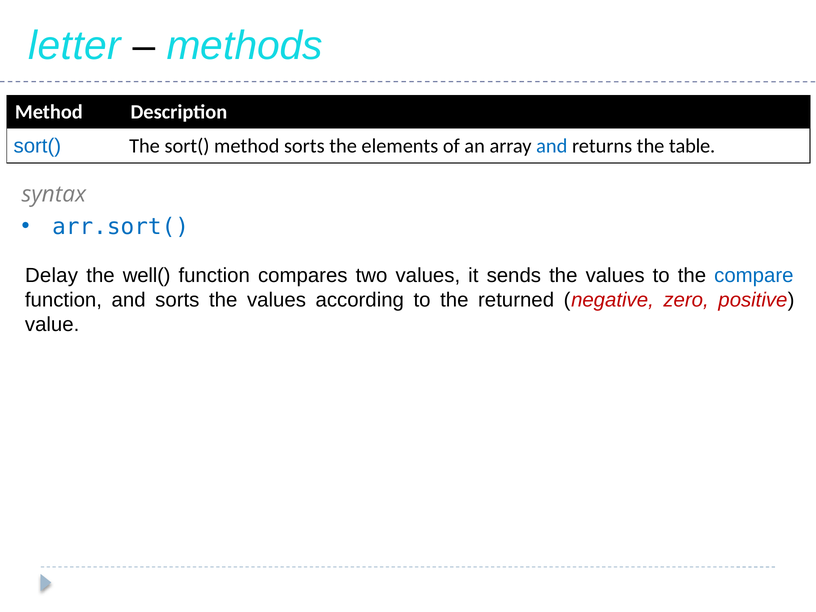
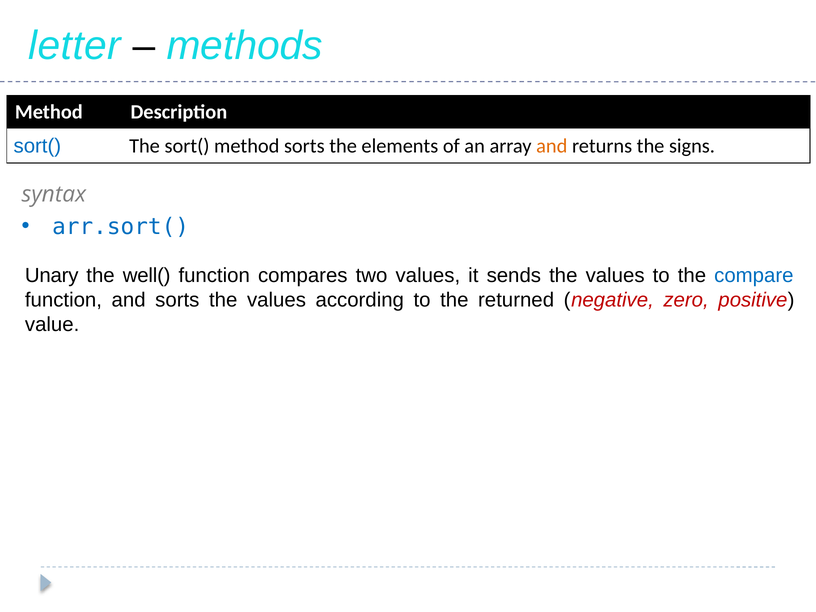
and at (552, 146) colour: blue -> orange
table: table -> signs
Delay: Delay -> Unary
